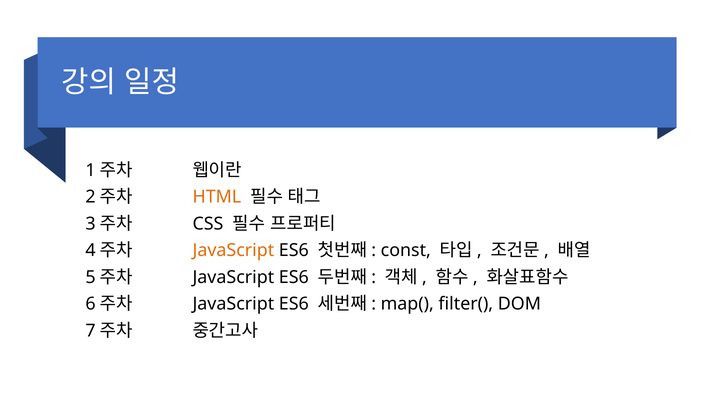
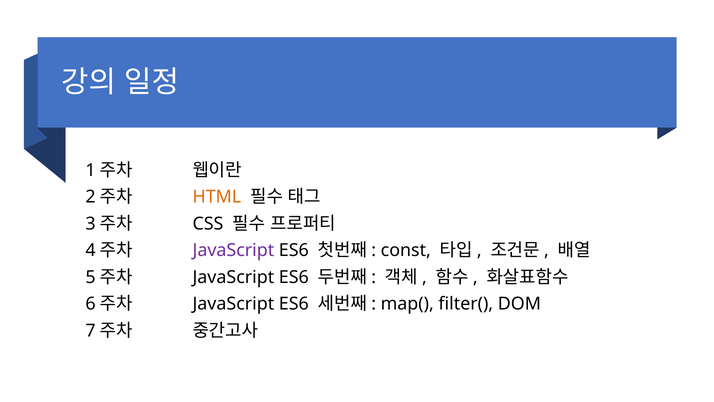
JavaScript at (233, 250) colour: orange -> purple
